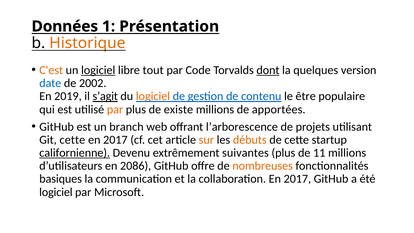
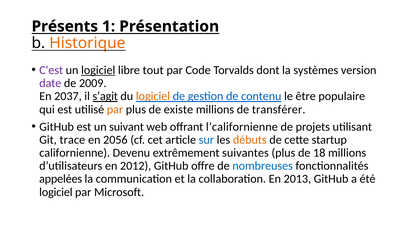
Données: Données -> Présents
C'est colour: orange -> purple
dont underline: present -> none
quelques: quelques -> systèmes
date colour: blue -> purple
2002: 2002 -> 2009
2019: 2019 -> 2037
apportées: apportées -> transférer
branch: branch -> suivant
l’arborescence: l’arborescence -> l’californienne
Git cette: cette -> trace
2017 at (115, 140): 2017 -> 2056
sur colour: orange -> blue
californienne underline: present -> none
11: 11 -> 18
2086: 2086 -> 2012
nombreuses colour: orange -> blue
basiques: basiques -> appelées
collaboration En 2017: 2017 -> 2013
